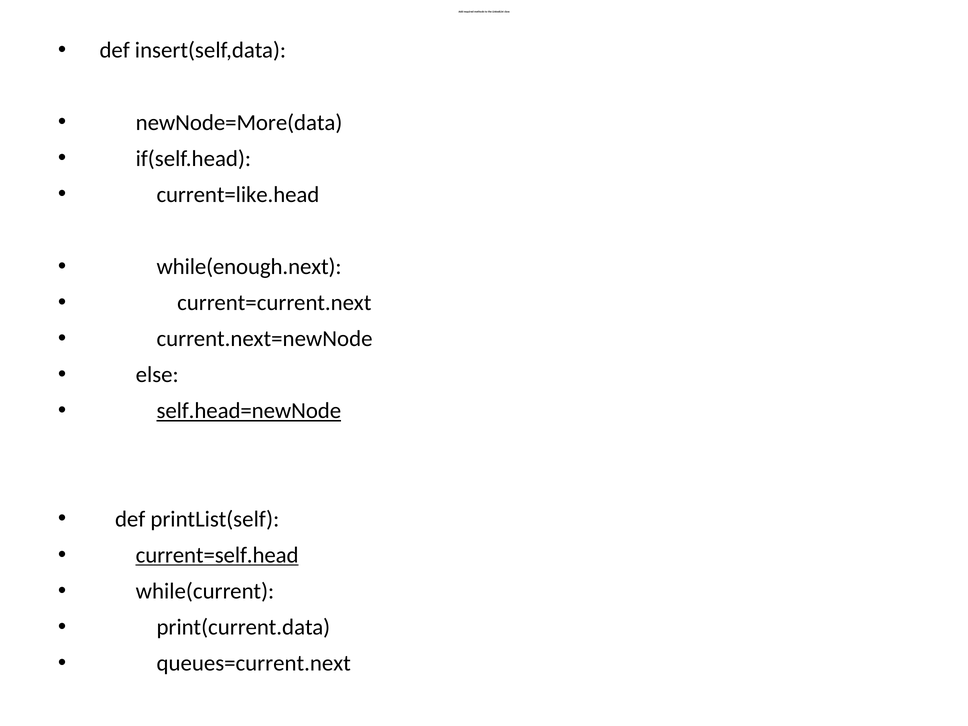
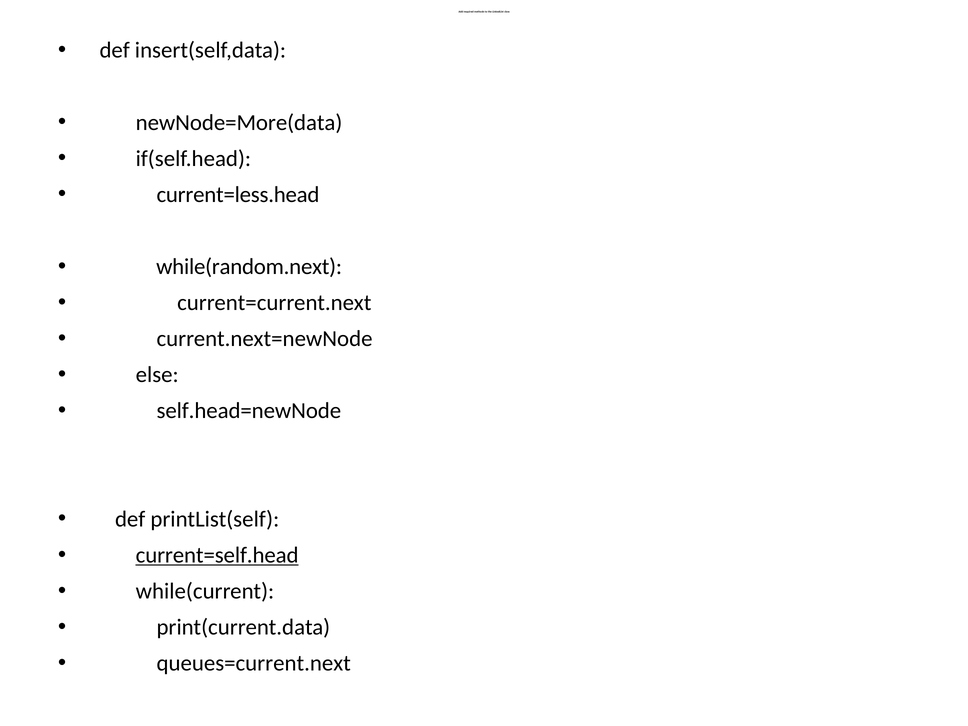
current=like.head: current=like.head -> current=less.head
while(enough.next: while(enough.next -> while(random.next
self.head=newNode underline: present -> none
